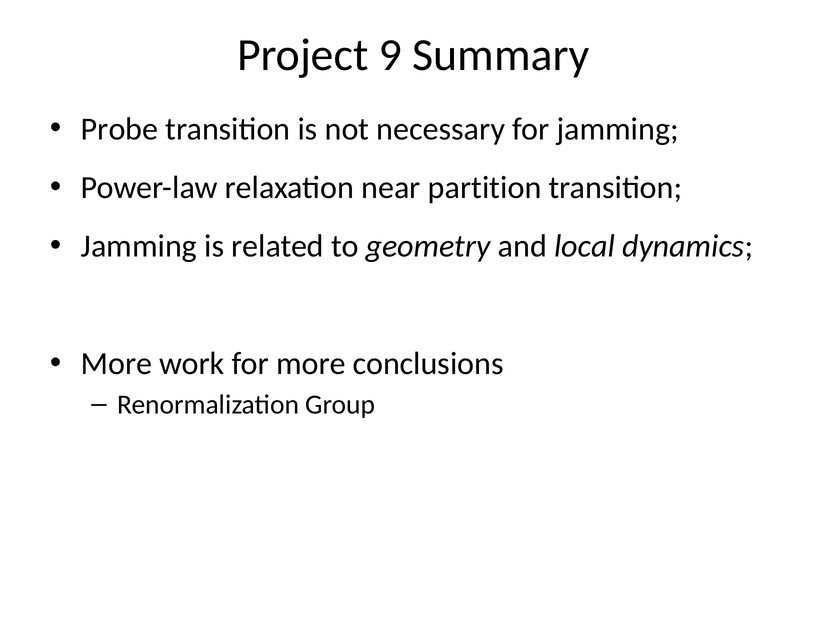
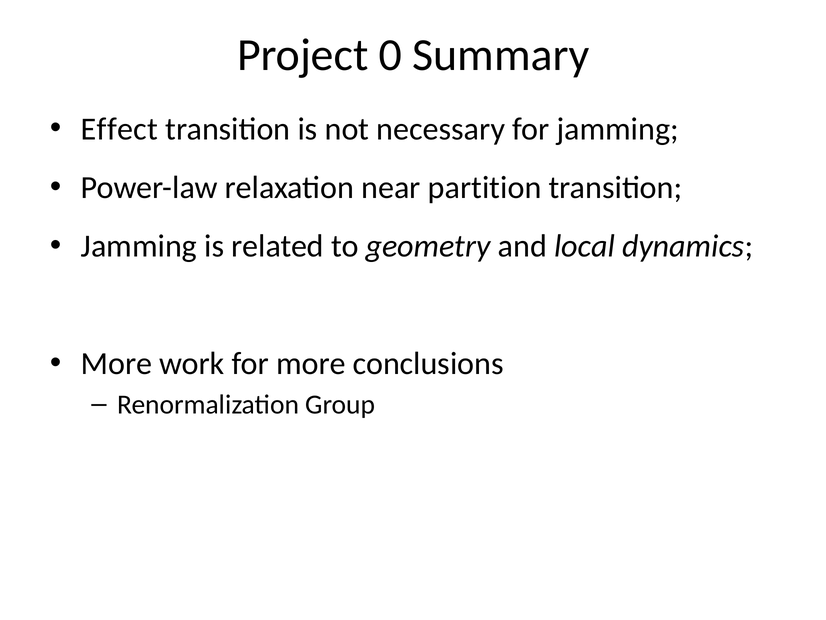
9: 9 -> 0
Probe: Probe -> Effect
